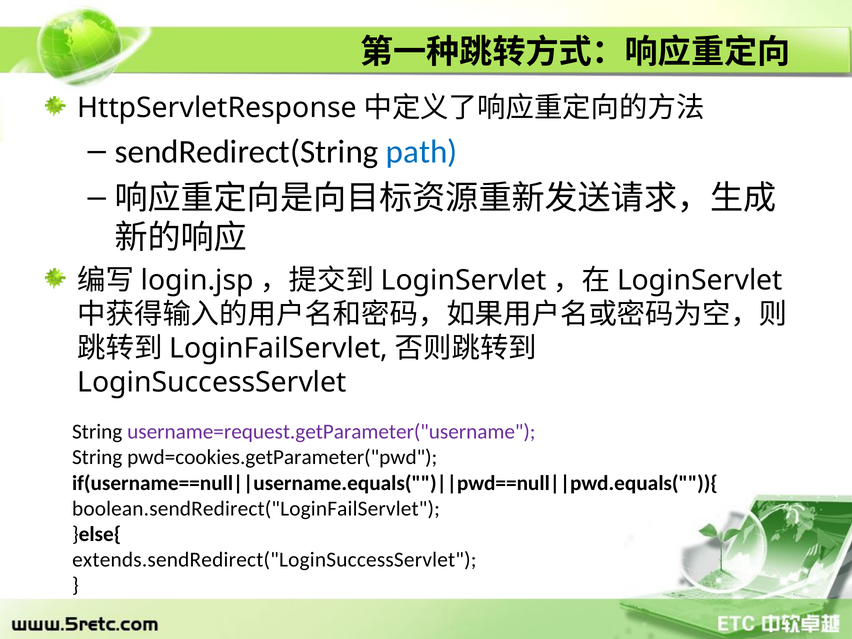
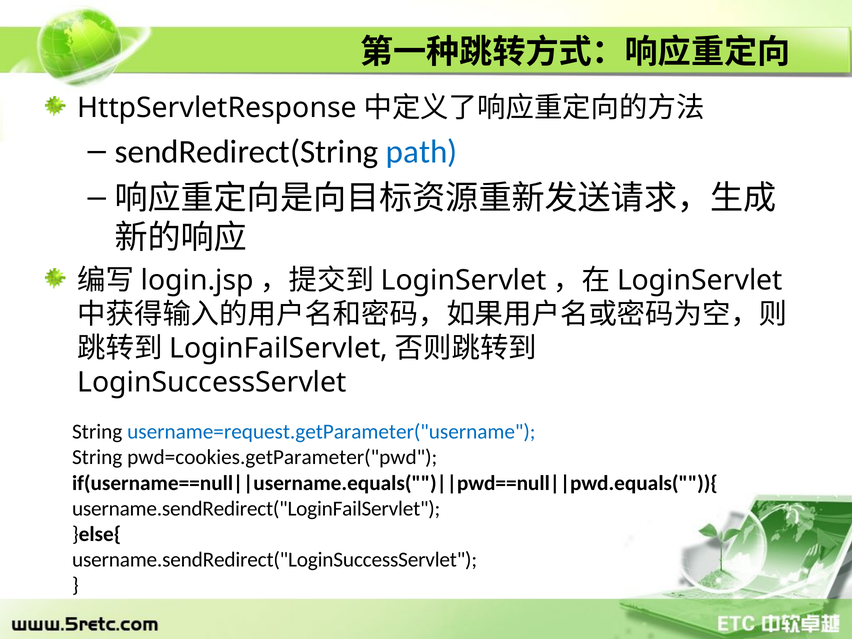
username=request.getParameter("username colour: purple -> blue
boolean.sendRedirect("LoginFailServlet: boolean.sendRedirect("LoginFailServlet -> username.sendRedirect("LoginFailServlet
extends.sendRedirect("LoginSuccessServlet: extends.sendRedirect("LoginSuccessServlet -> username.sendRedirect("LoginSuccessServlet
